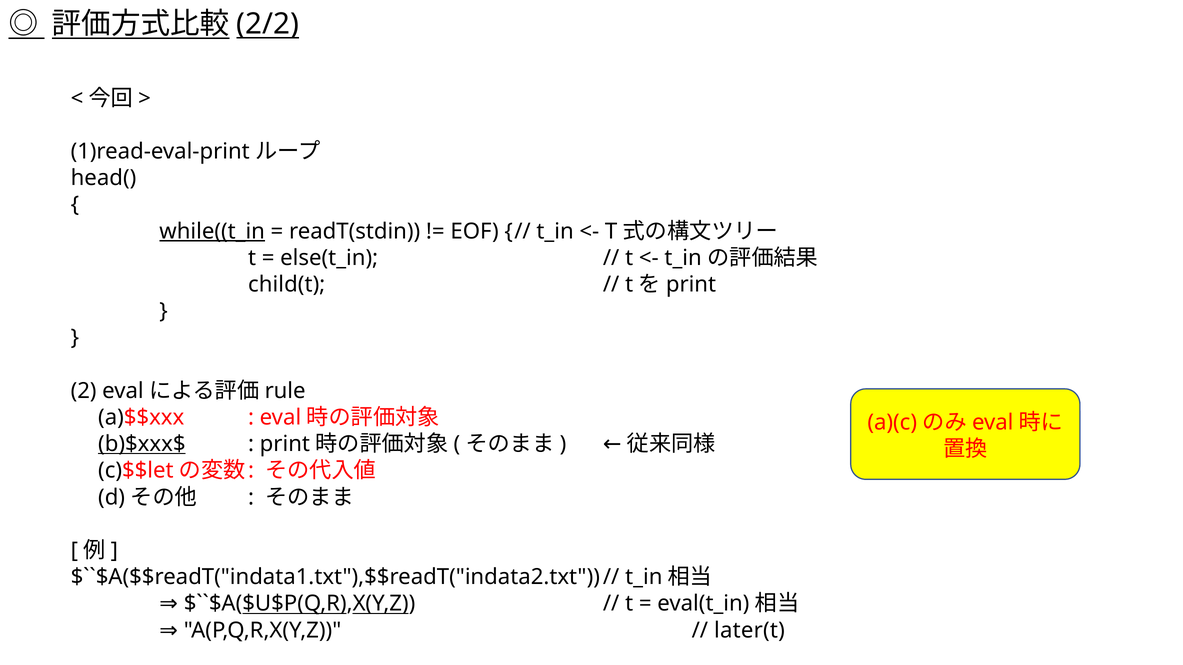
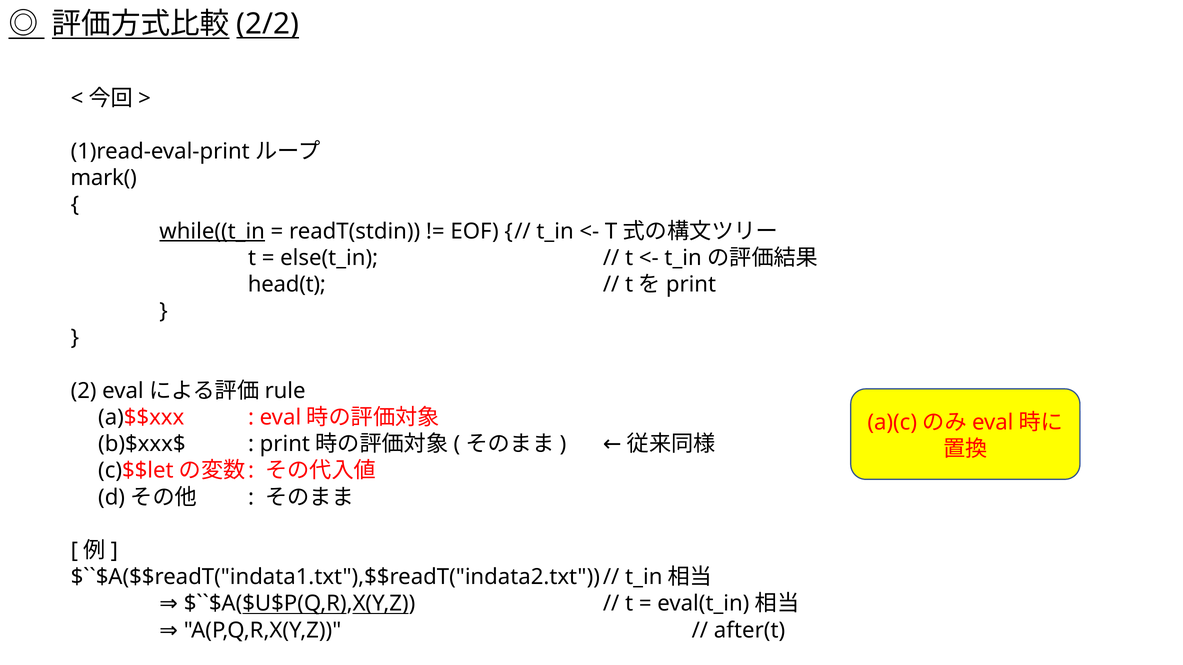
head(: head( -> mark(
child(t: child(t -> head(t
b)$xxx$ underline: present -> none
later(t: later(t -> after(t
